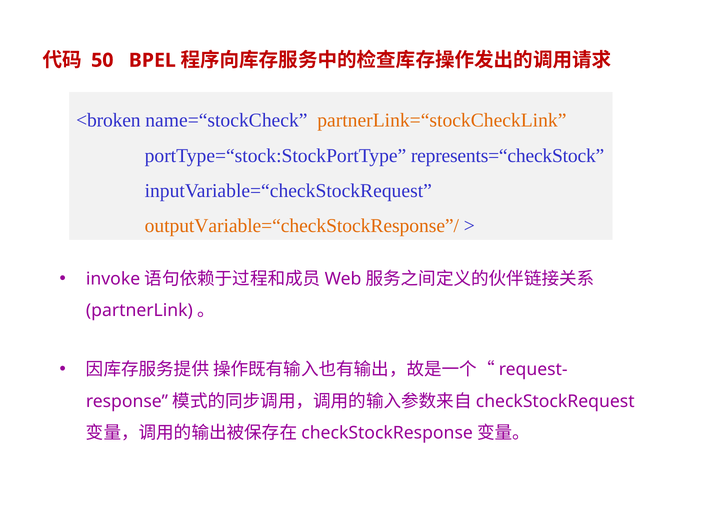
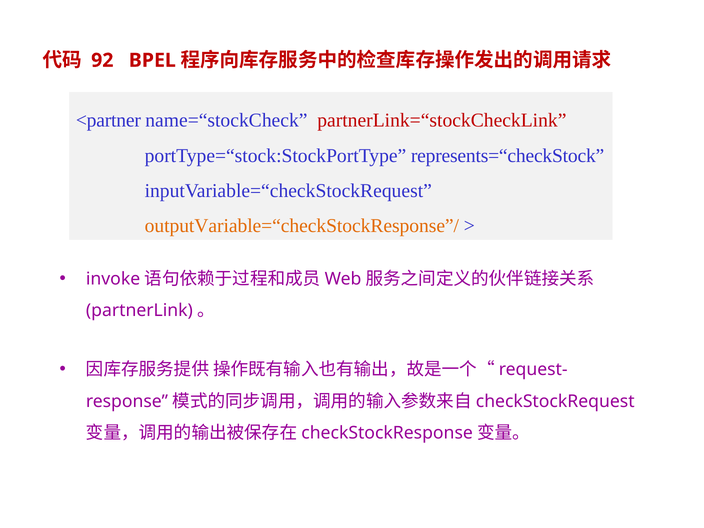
50: 50 -> 92
<broken: <broken -> <partner
partnerLink=“stockCheckLink colour: orange -> red
